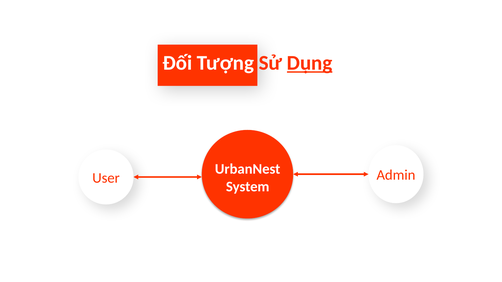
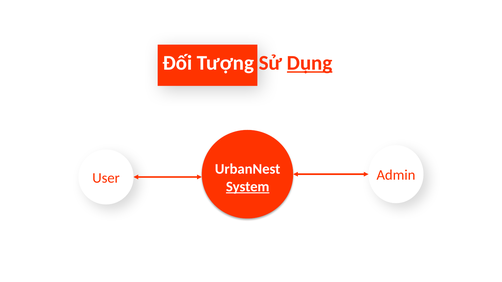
System underline: none -> present
